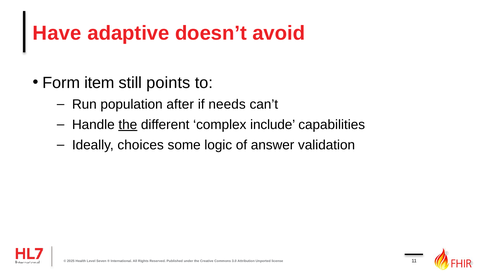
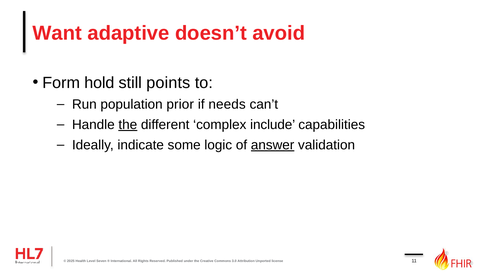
Have: Have -> Want
item: item -> hold
after: after -> prior
choices: choices -> indicate
answer underline: none -> present
